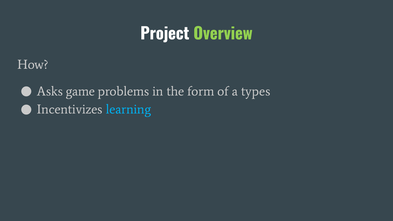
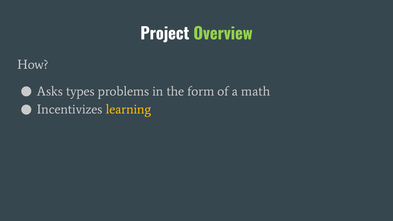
game: game -> types
types: types -> math
learning colour: light blue -> yellow
